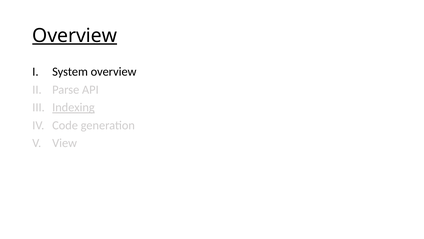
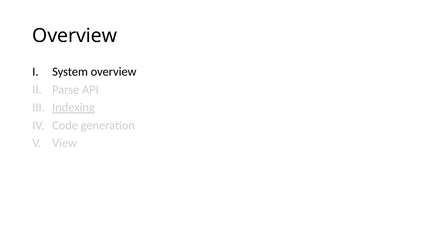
Overview at (75, 36) underline: present -> none
